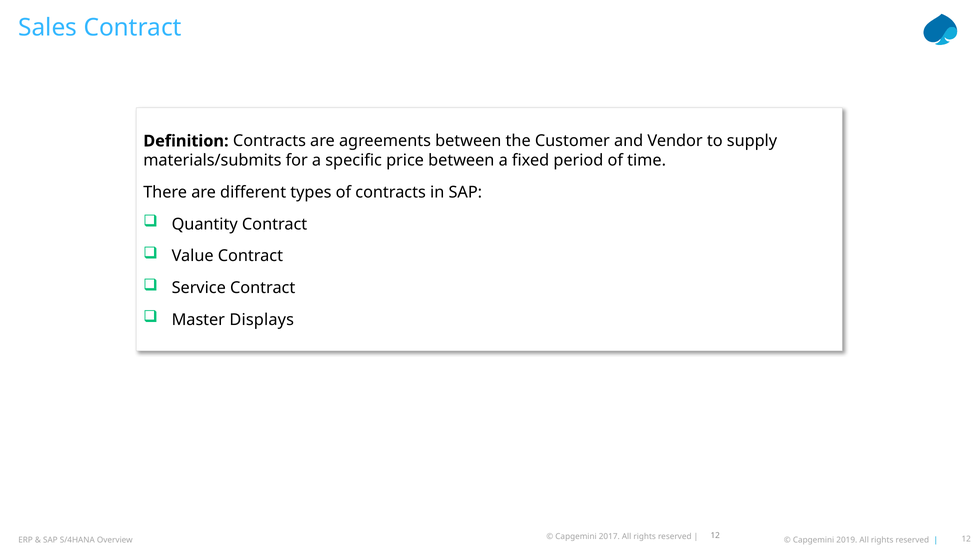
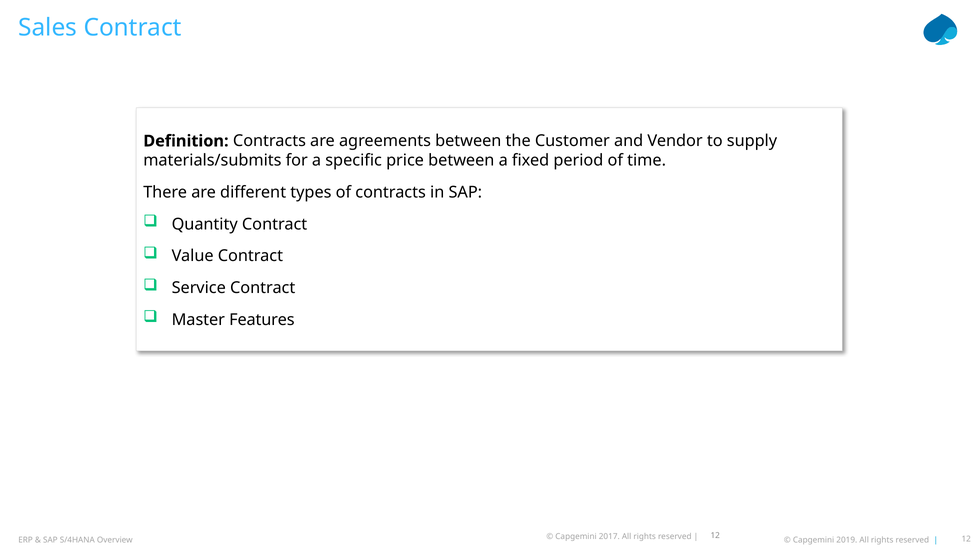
Displays: Displays -> Features
